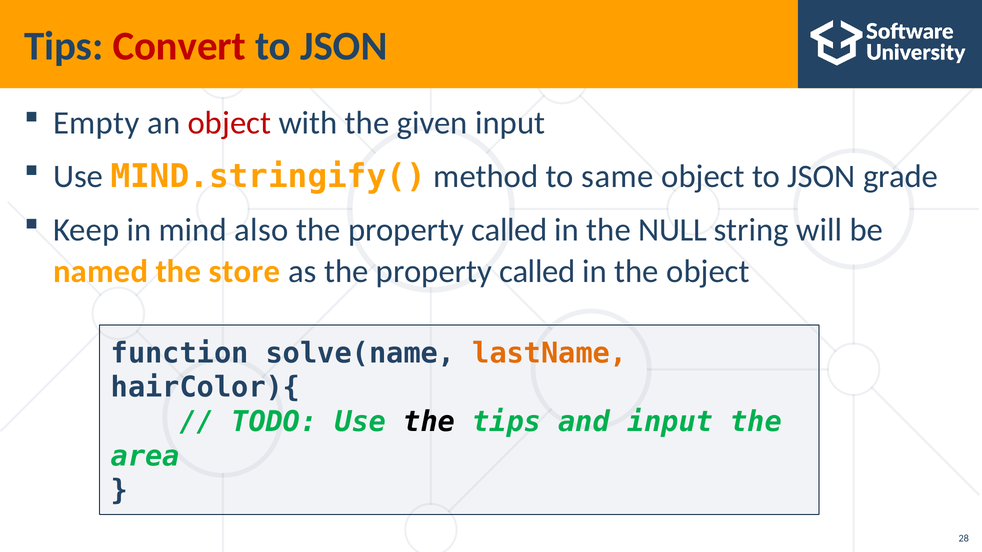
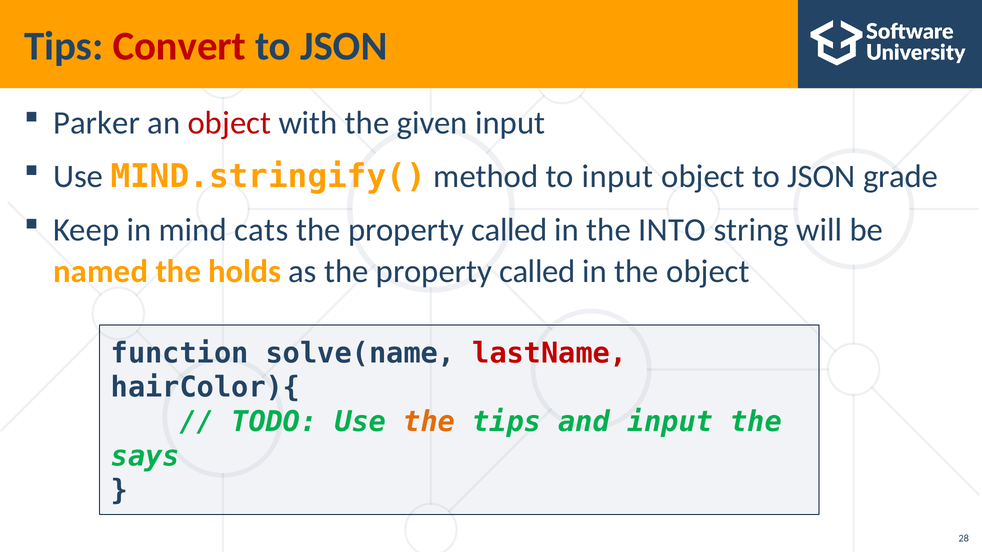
Empty: Empty -> Parker
to same: same -> input
also: also -> cats
NULL: NULL -> INTO
store: store -> holds
lastName colour: orange -> red
the at (429, 422) colour: black -> orange
area: area -> says
